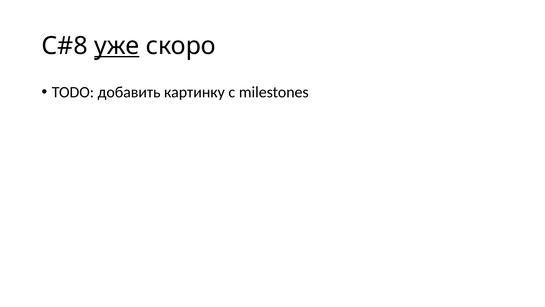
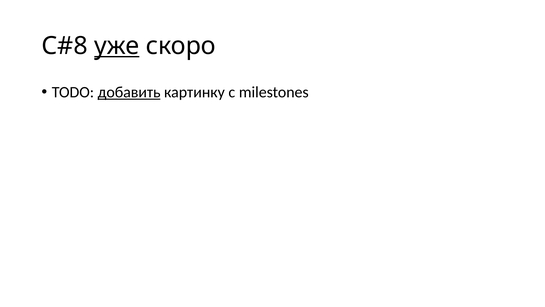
добавить underline: none -> present
